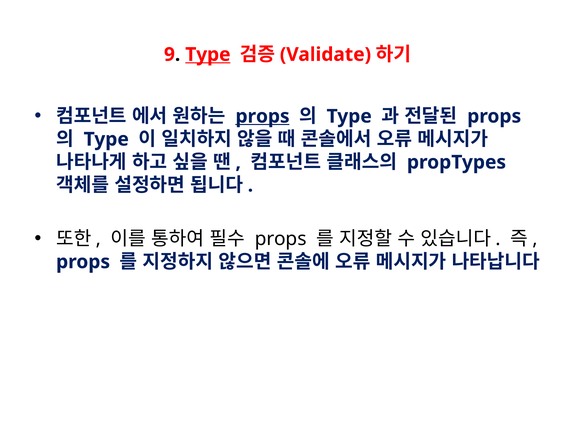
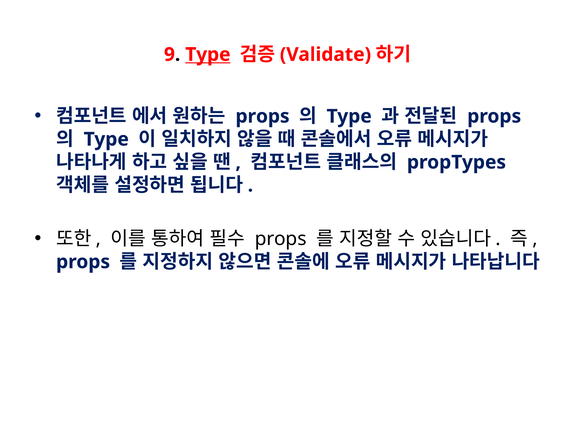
props at (263, 116) underline: present -> none
